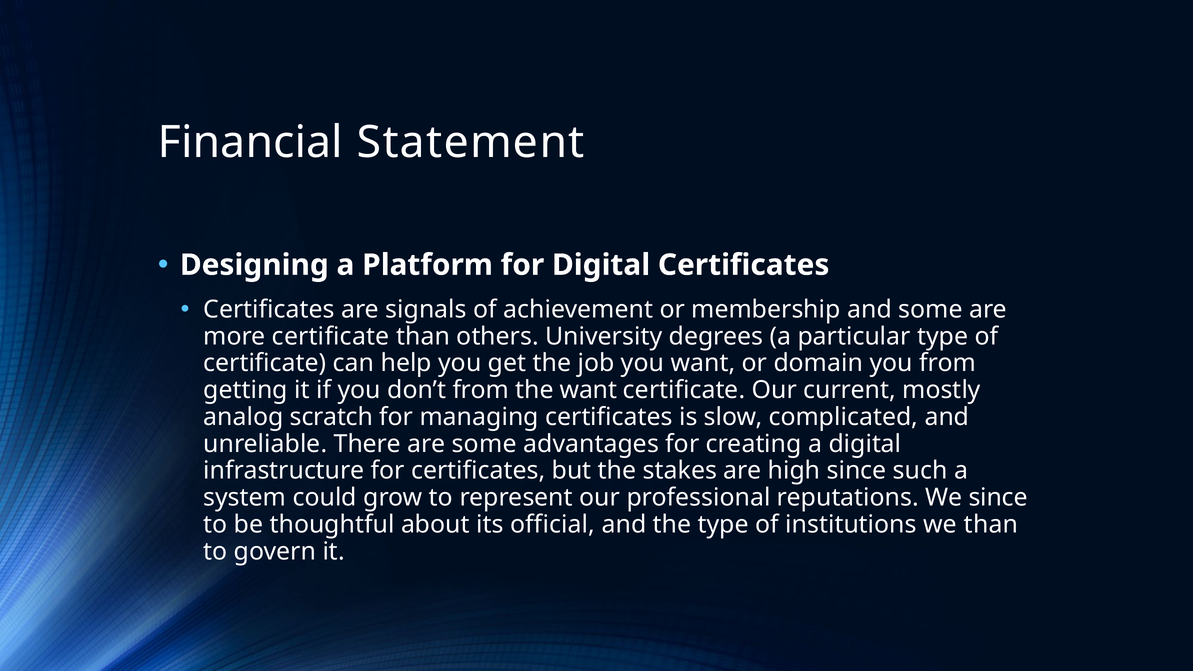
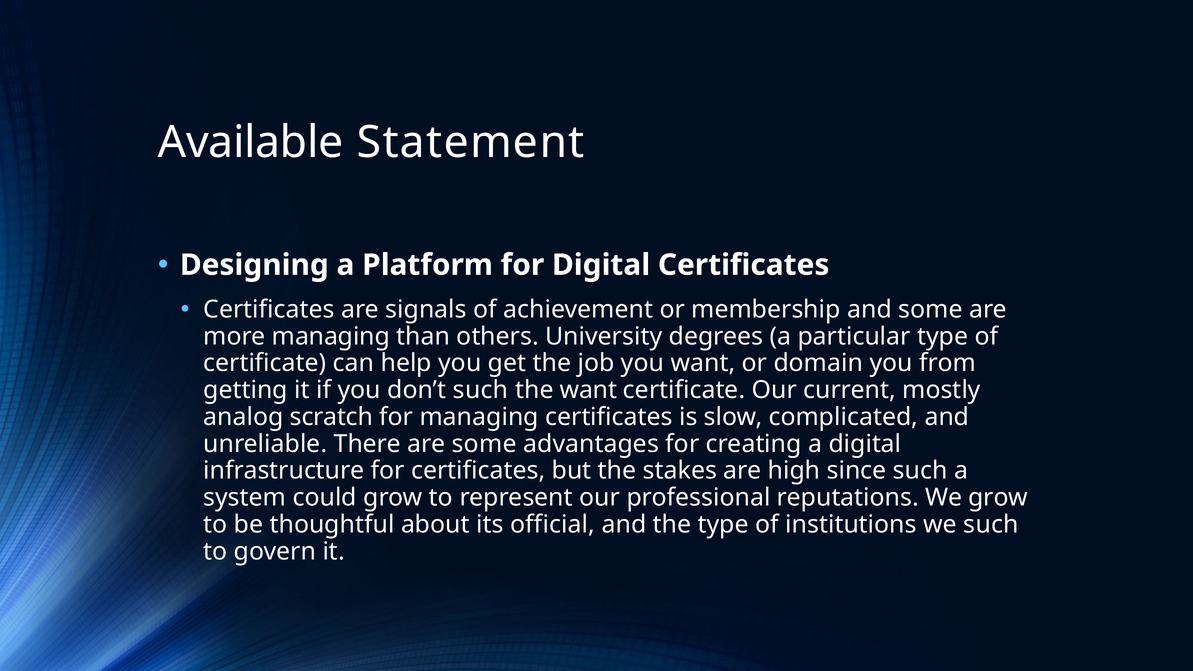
Financial: Financial -> Available
more certificate: certificate -> managing
don’t from: from -> such
We since: since -> grow
we than: than -> such
